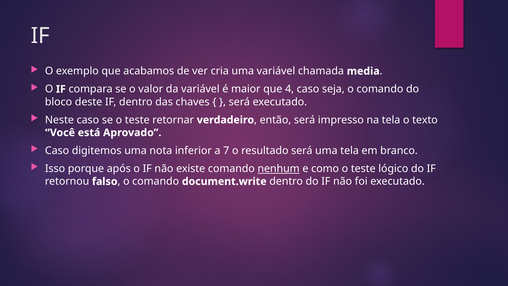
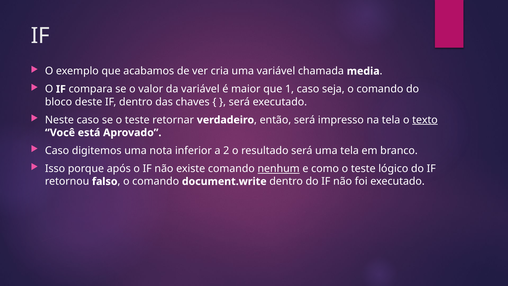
4: 4 -> 1
texto underline: none -> present
7: 7 -> 2
